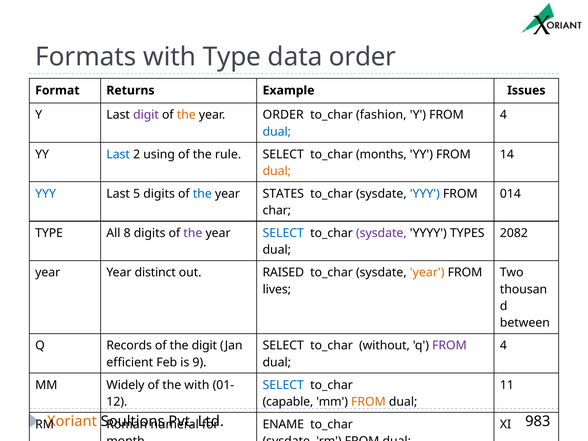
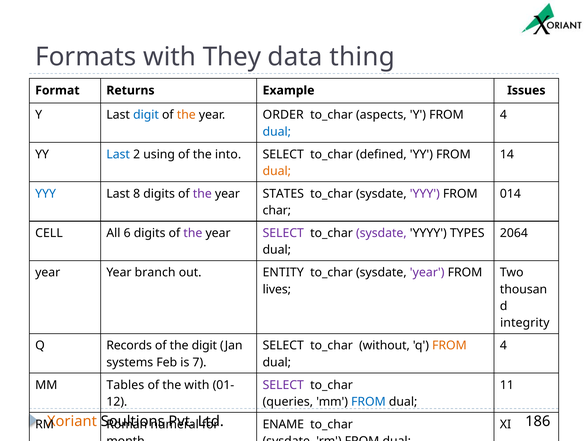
with Type: Type -> They
data order: order -> thing
digit at (146, 115) colour: purple -> blue
fashion: fashion -> aspects
rule: rule -> into
months: months -> defined
5: 5 -> 8
the at (202, 194) colour: blue -> purple
YYY at (425, 194) colour: blue -> purple
TYPE at (49, 233): TYPE -> CELL
8: 8 -> 6
SELECT at (283, 233) colour: blue -> purple
2082: 2082 -> 2064
distinct: distinct -> branch
RAISED: RAISED -> ENTITY
year at (427, 273) colour: orange -> purple
between: between -> integrity
FROM at (449, 346) colour: purple -> orange
efficient: efficient -> systems
9: 9 -> 7
Widely: Widely -> Tables
SELECT at (283, 385) colour: blue -> purple
capable: capable -> queries
FROM at (368, 402) colour: orange -> blue
983: 983 -> 186
